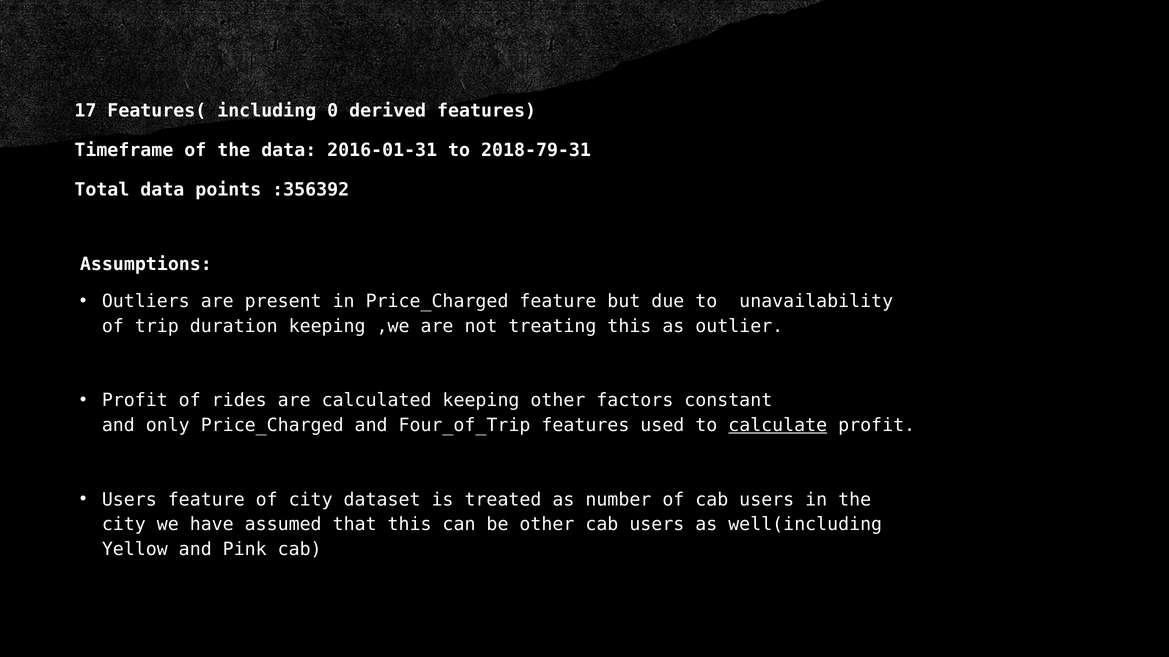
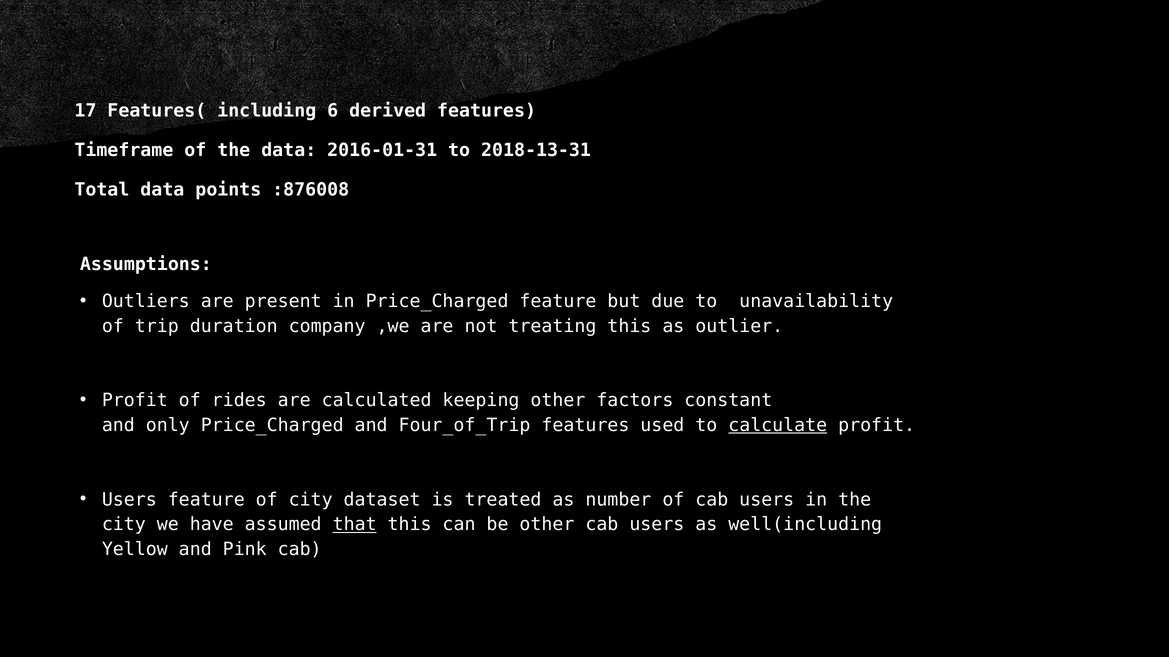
0: 0 -> 6
2018-79-31: 2018-79-31 -> 2018-13-31
:356392: :356392 -> :876008
duration keeping: keeping -> company
that underline: none -> present
